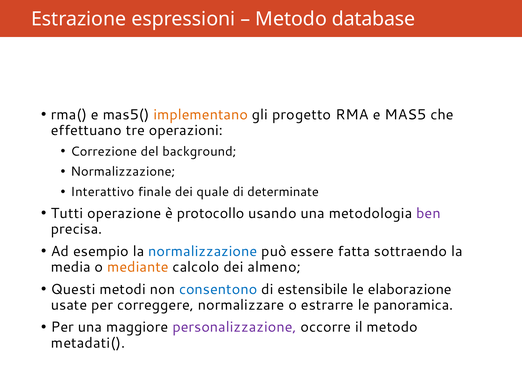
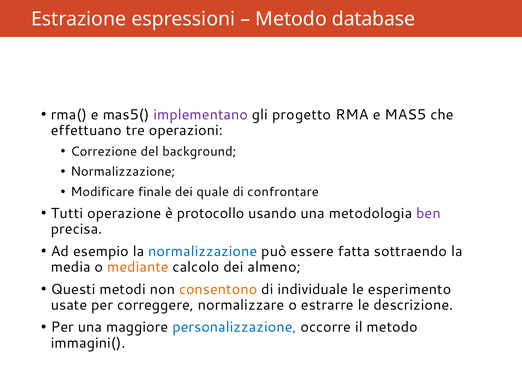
implementano colour: orange -> purple
Interattivo: Interattivo -> Modificare
determinate: determinate -> confrontare
consentono colour: blue -> orange
estensibile: estensibile -> individuale
elaborazione: elaborazione -> esperimento
panoramica: panoramica -> descrizione
personalizzazione colour: purple -> blue
metadati(: metadati( -> immagini(
